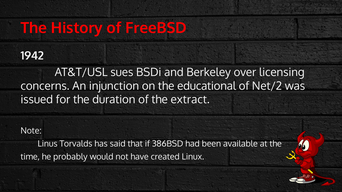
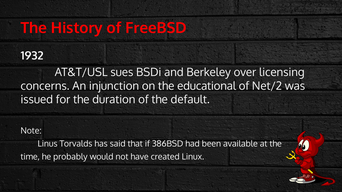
1942: 1942 -> 1932
extract: extract -> default
